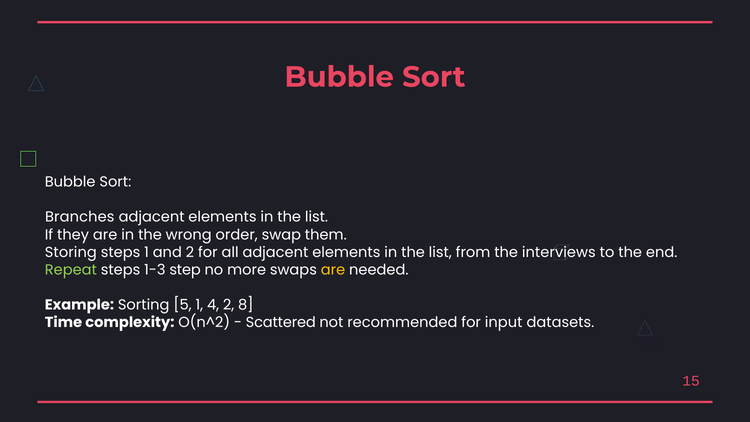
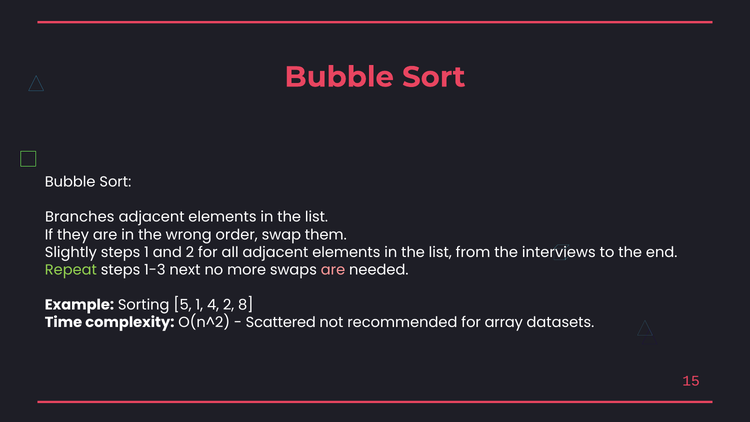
Storing: Storing -> Slightly
step: step -> next
are at (333, 270) colour: yellow -> pink
input: input -> array
